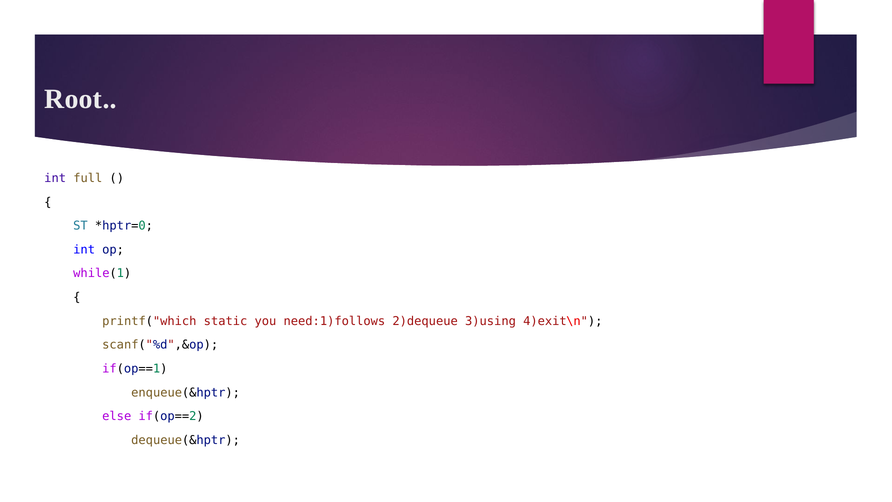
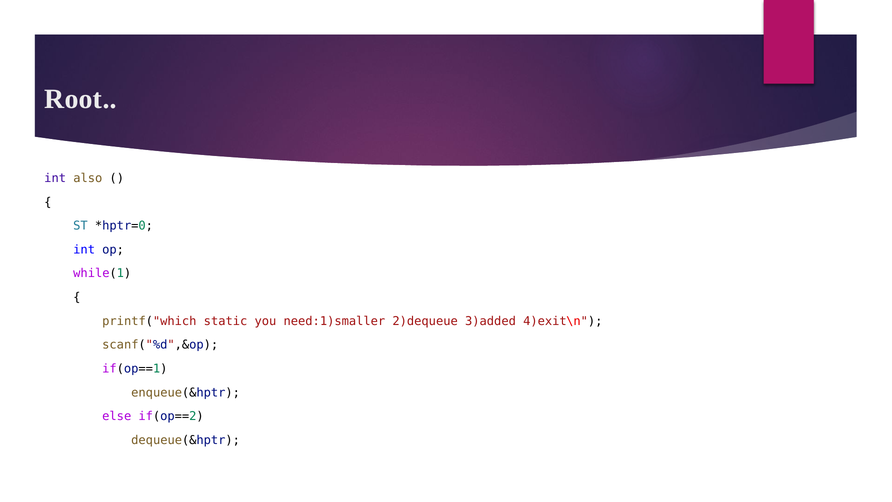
full: full -> also
need:1)follows: need:1)follows -> need:1)smaller
3)using: 3)using -> 3)added
